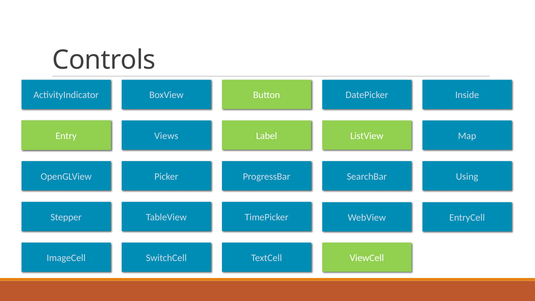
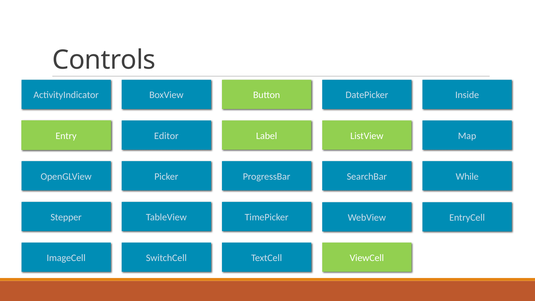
Views: Views -> Editor
Using: Using -> While
